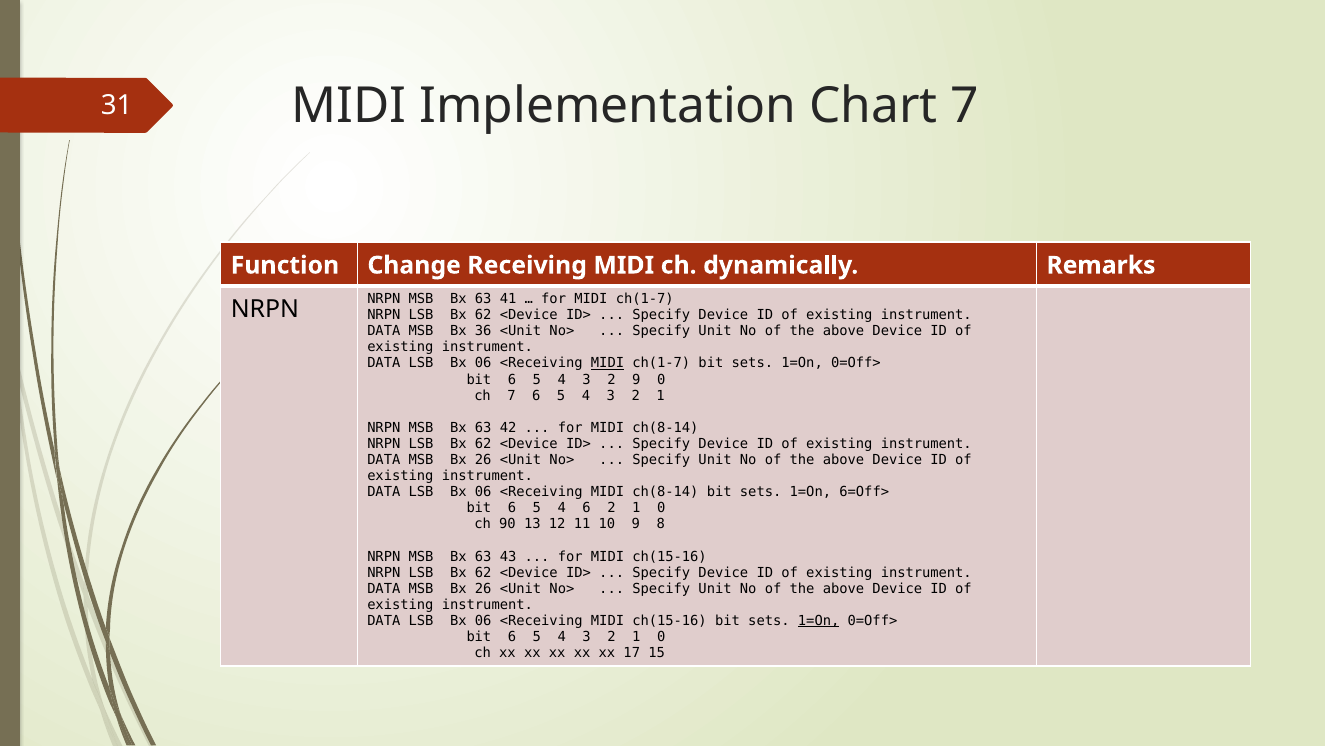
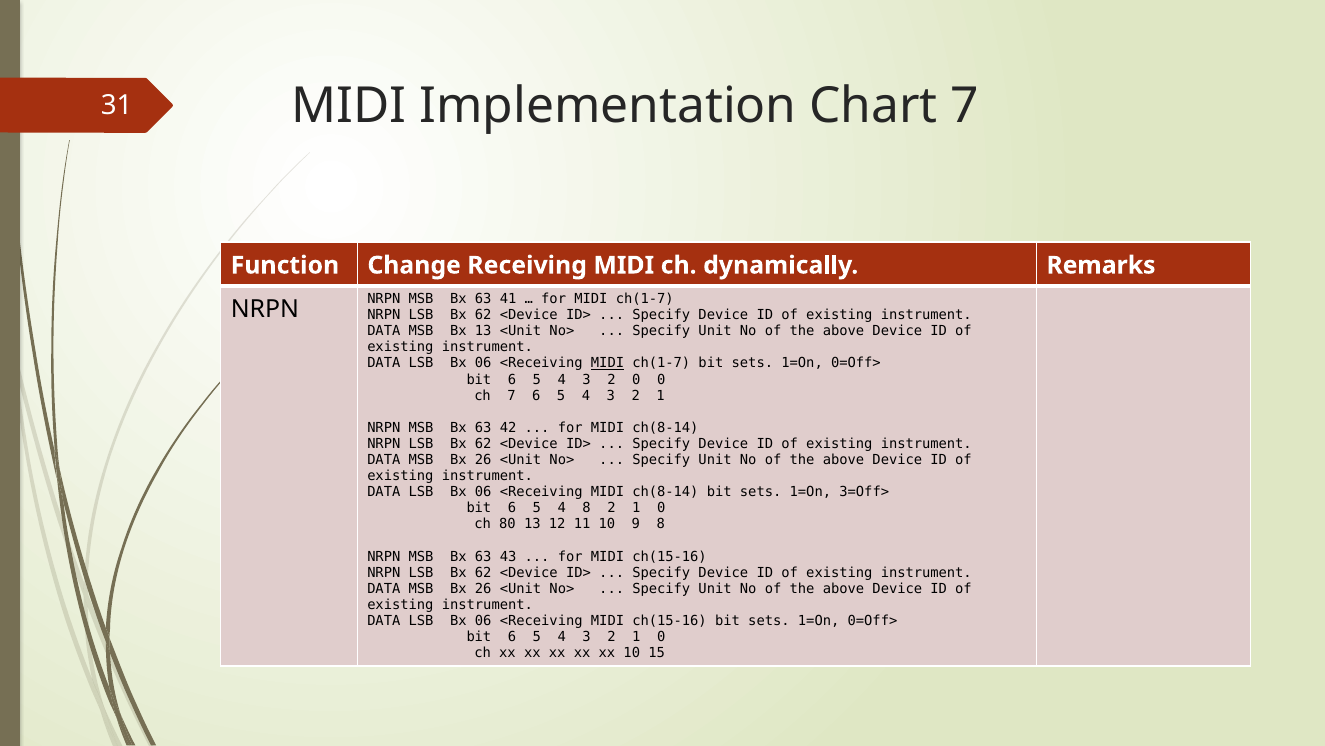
Bx 36: 36 -> 13
2 9: 9 -> 0
6=Off>: 6=Off> -> 3=Off>
4 6: 6 -> 8
90: 90 -> 80
1=On at (819, 620) underline: present -> none
xx 17: 17 -> 10
